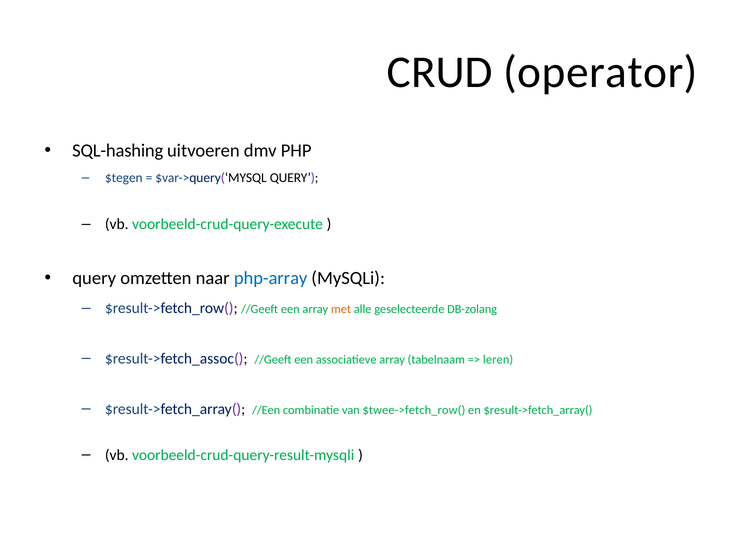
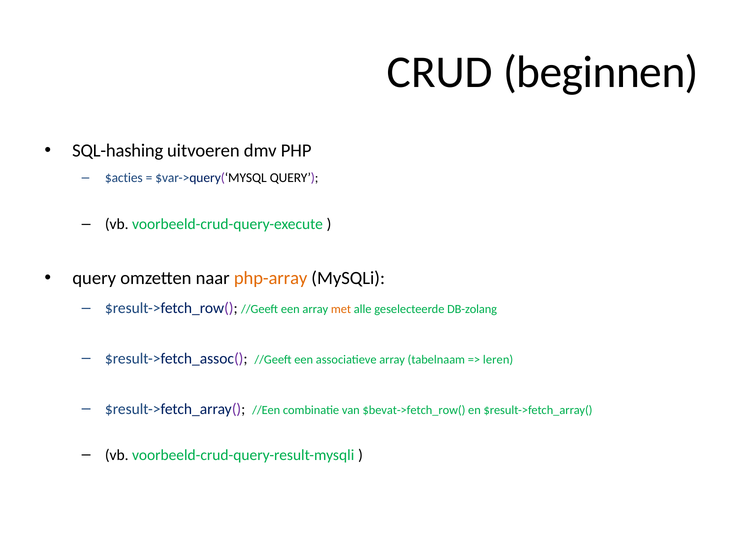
operator: operator -> beginnen
$tegen: $tegen -> $acties
php-array colour: blue -> orange
$twee->fetch_row(: $twee->fetch_row( -> $bevat->fetch_row(
